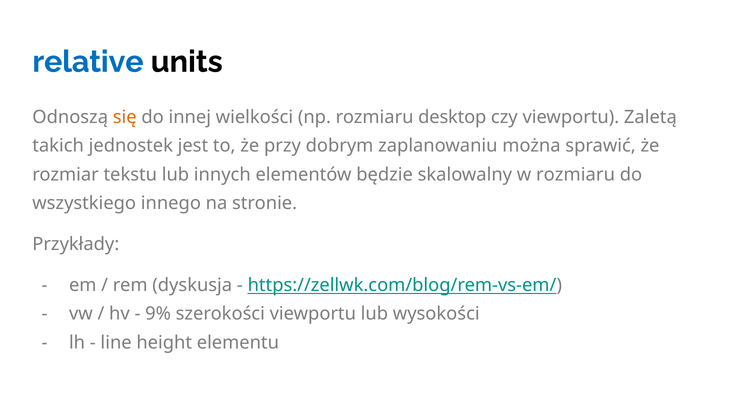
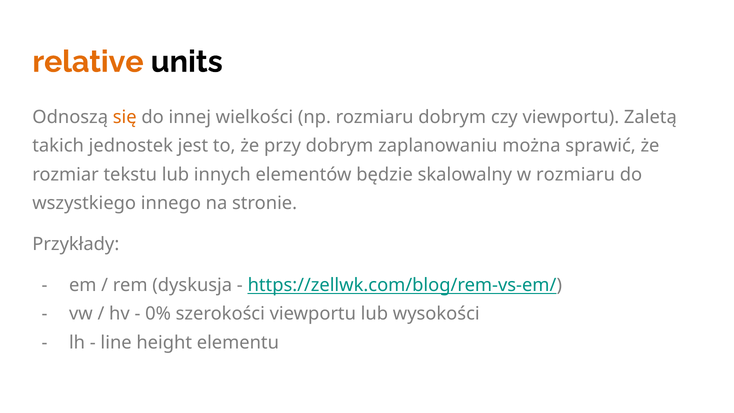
relative colour: blue -> orange
rozmiaru desktop: desktop -> dobrym
9%: 9% -> 0%
